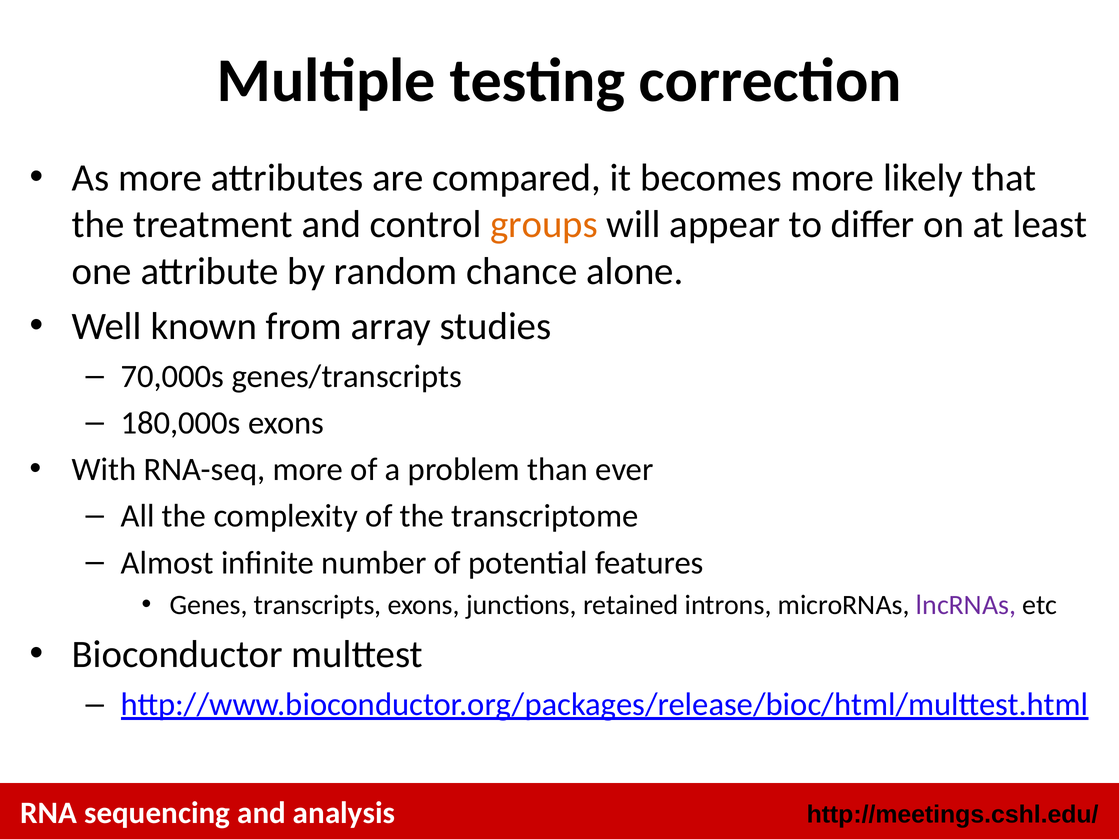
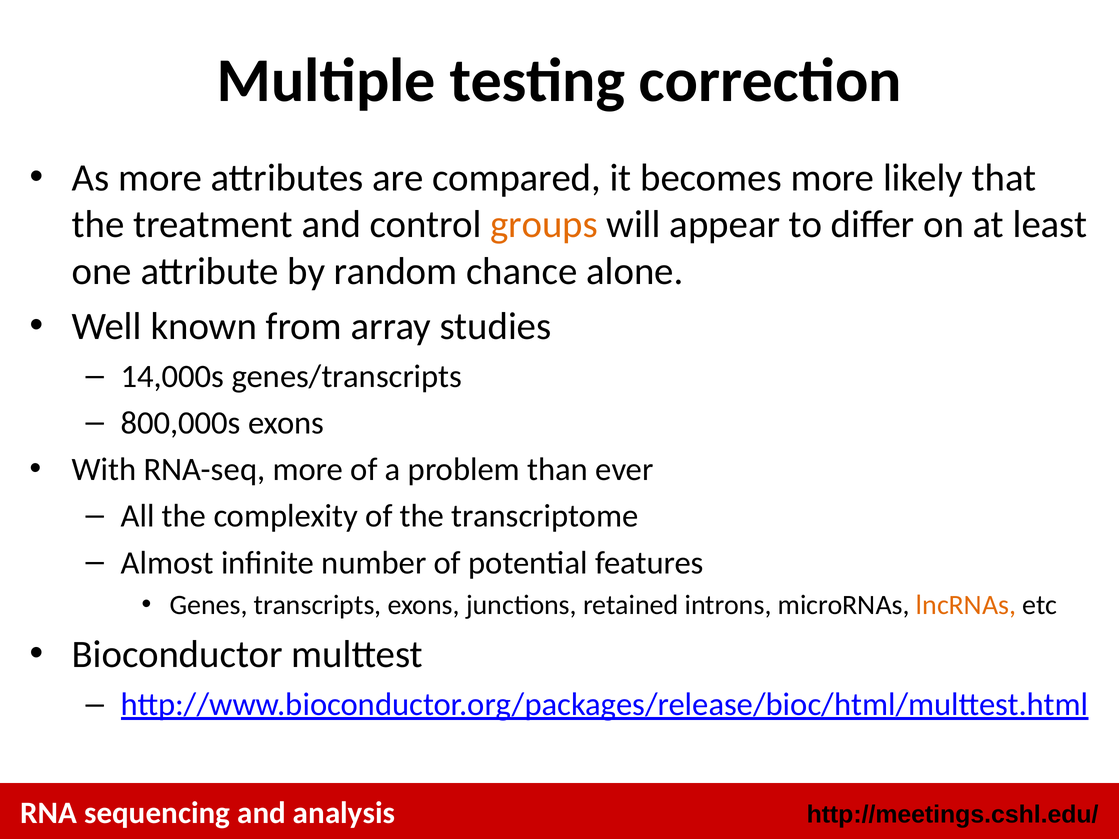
70,000s: 70,000s -> 14,000s
180,000s: 180,000s -> 800,000s
lncRNAs colour: purple -> orange
